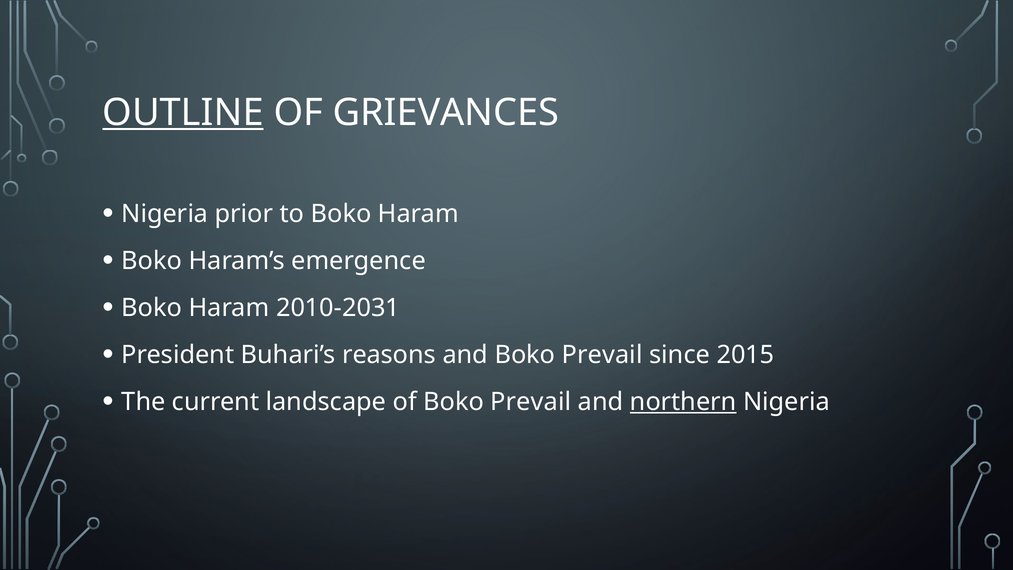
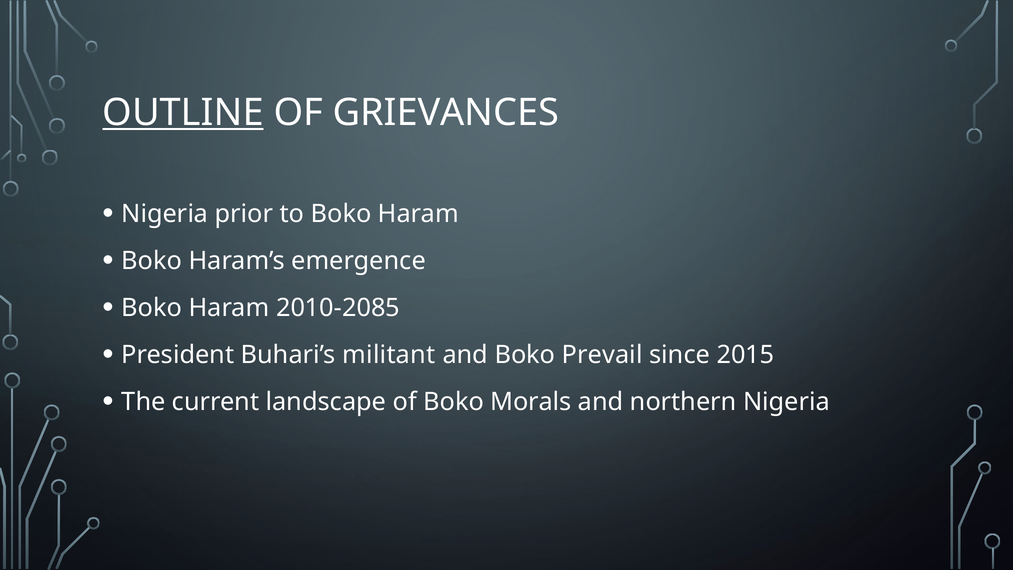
2010-2031: 2010-2031 -> 2010-2085
reasons: reasons -> militant
of Boko Prevail: Prevail -> Morals
northern underline: present -> none
